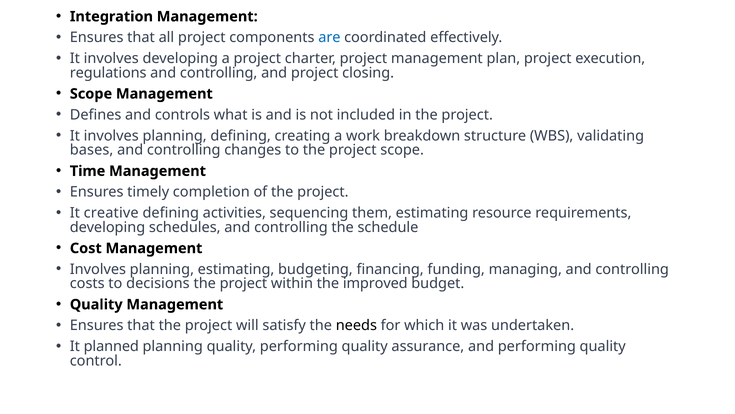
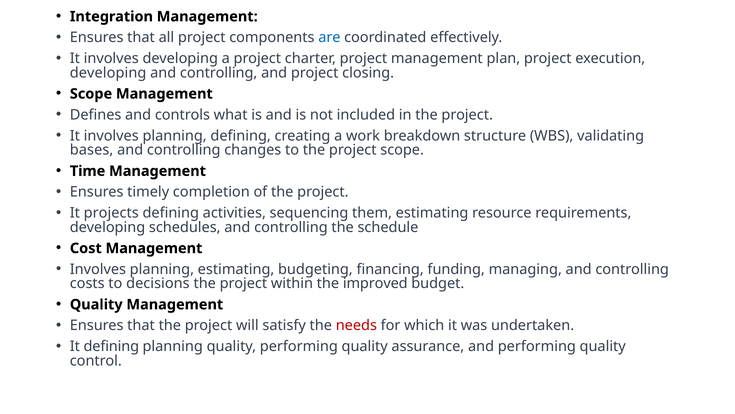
regulations at (108, 73): regulations -> developing
creative: creative -> projects
needs colour: black -> red
It planned: planned -> defining
